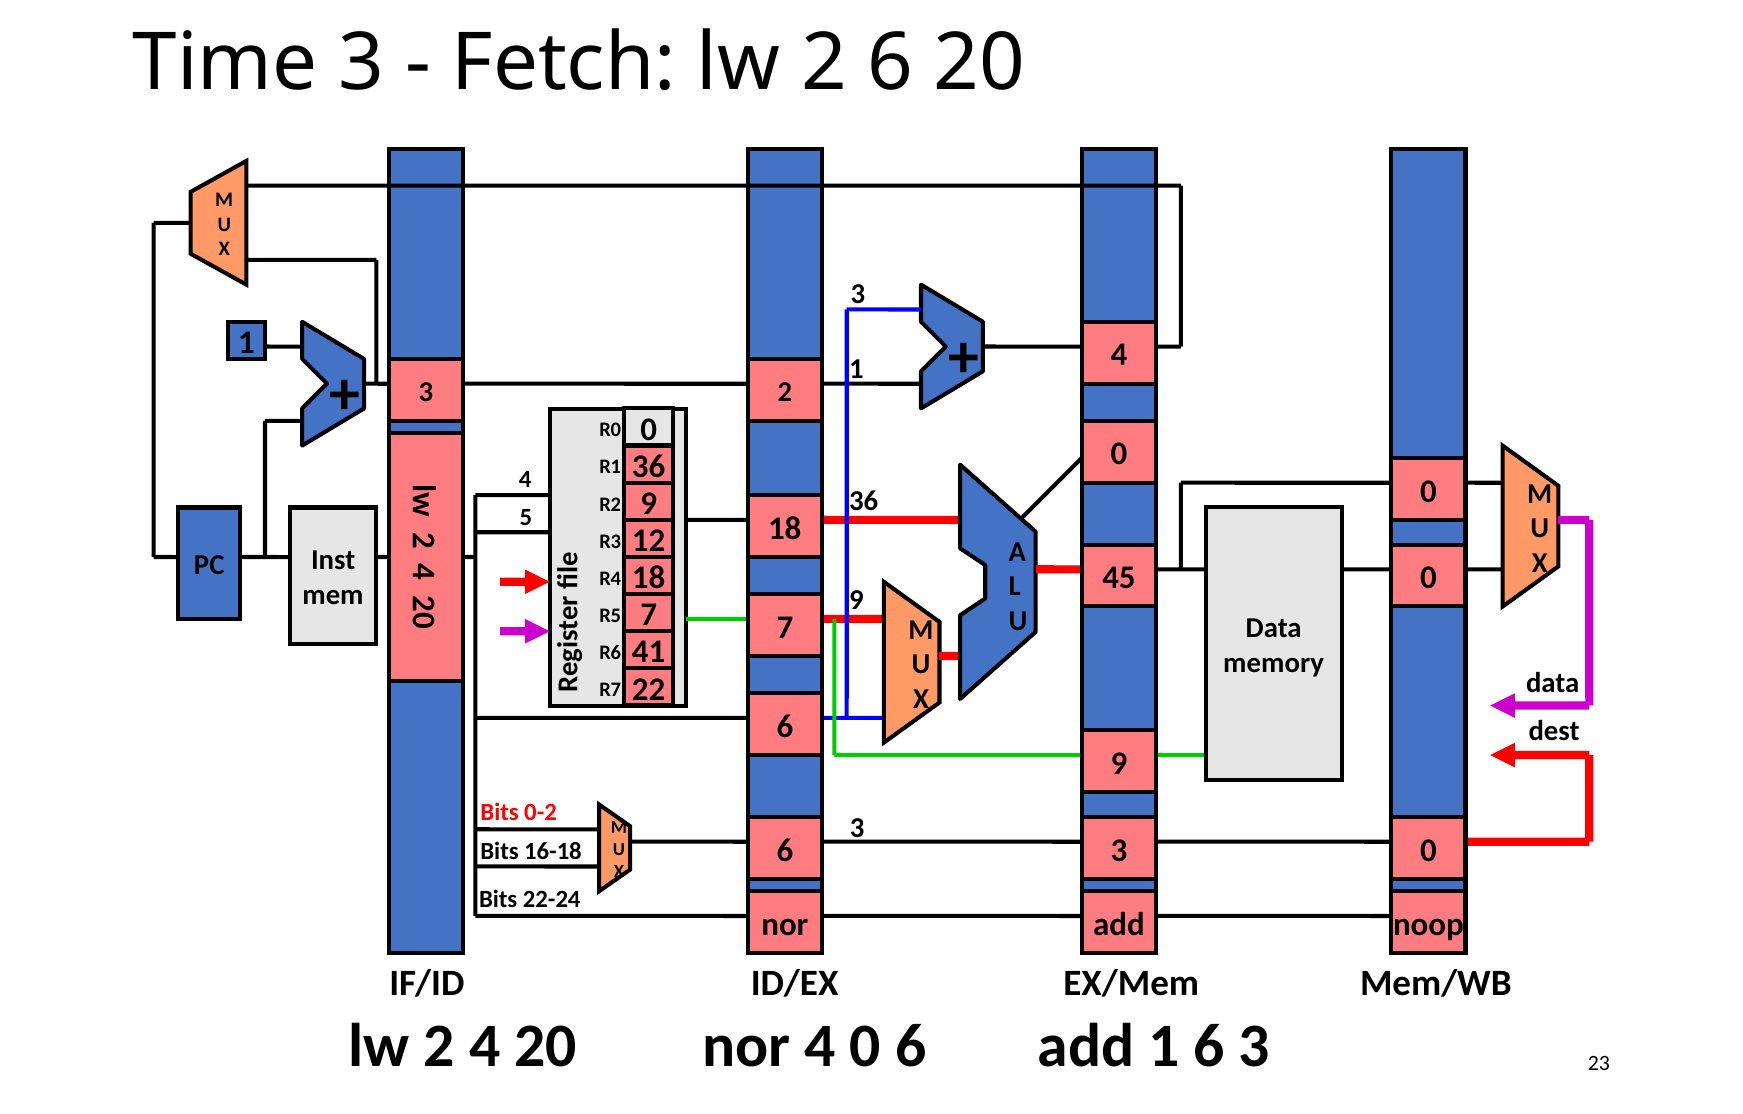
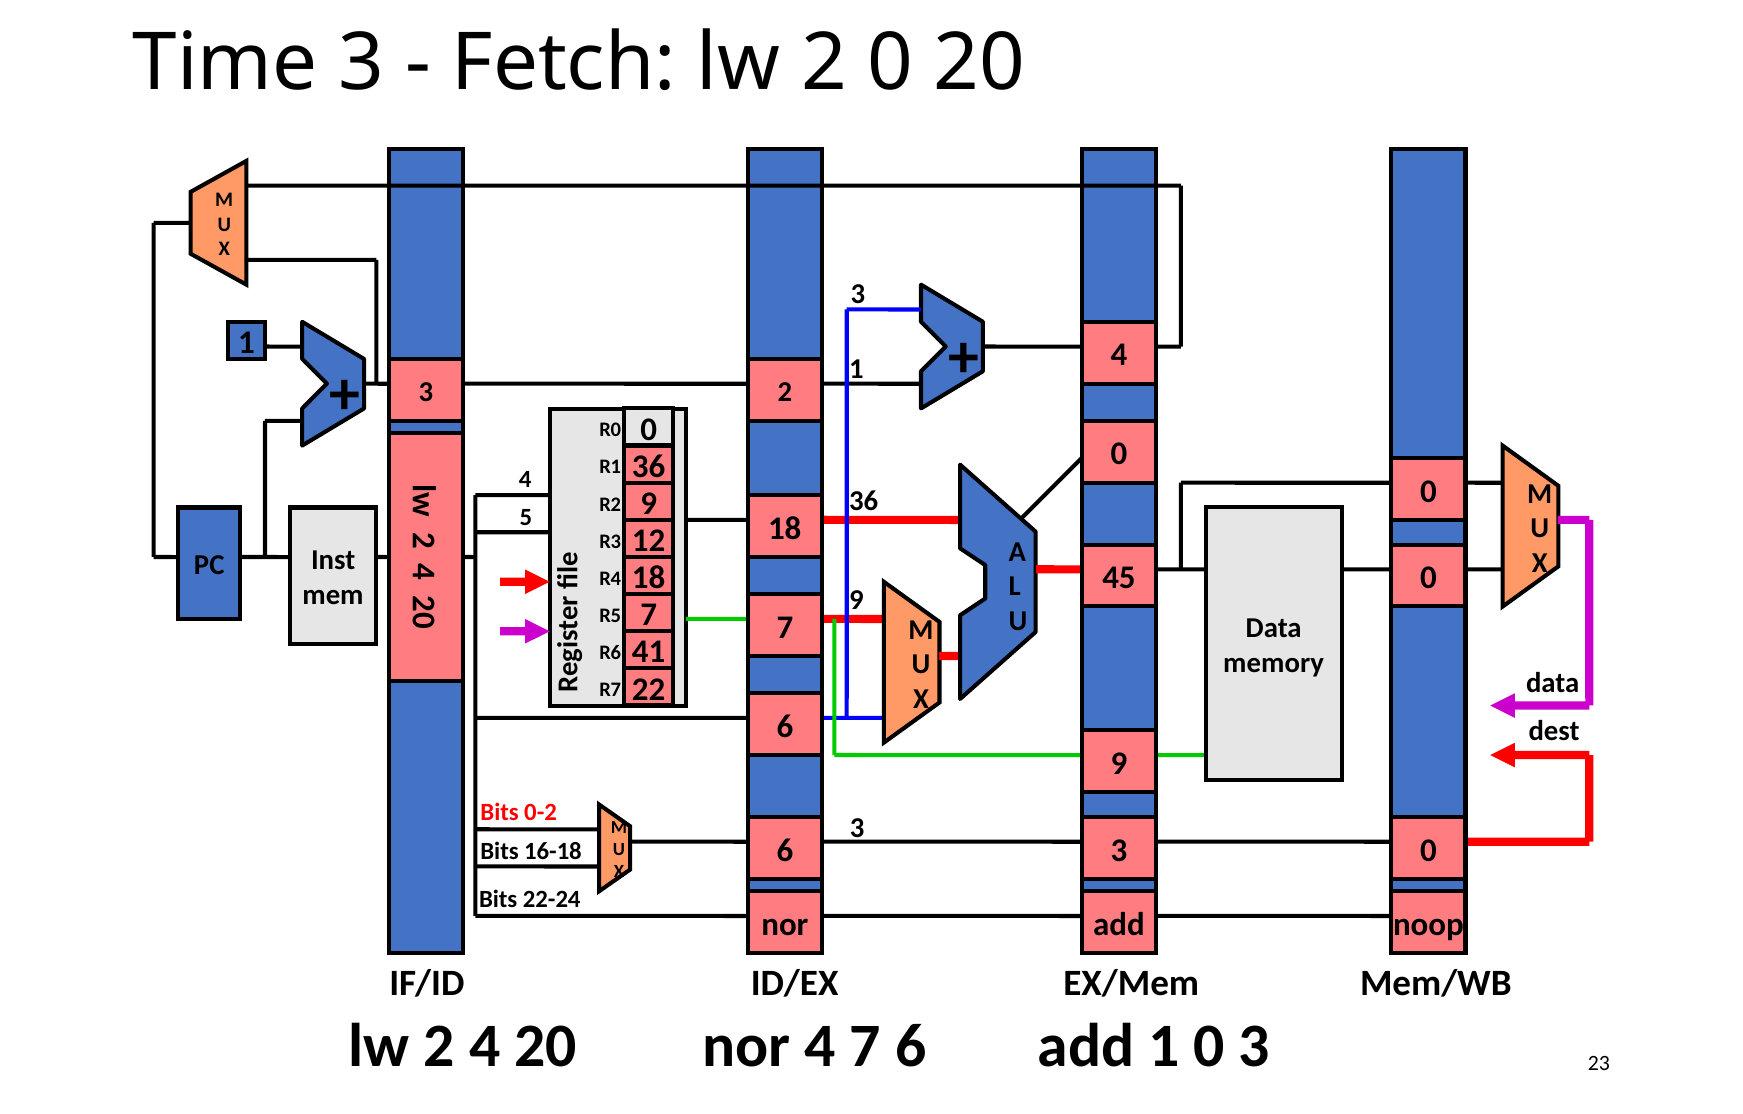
lw 2 6: 6 -> 0
4 0: 0 -> 7
1 6: 6 -> 0
